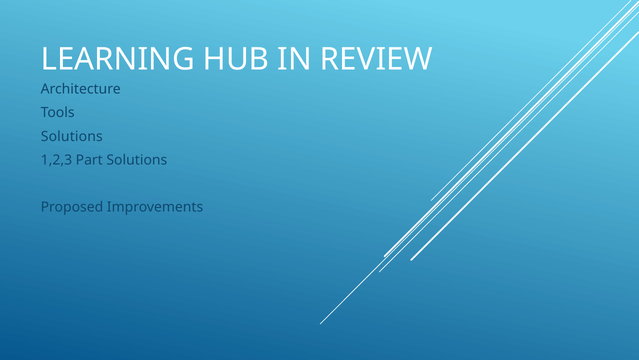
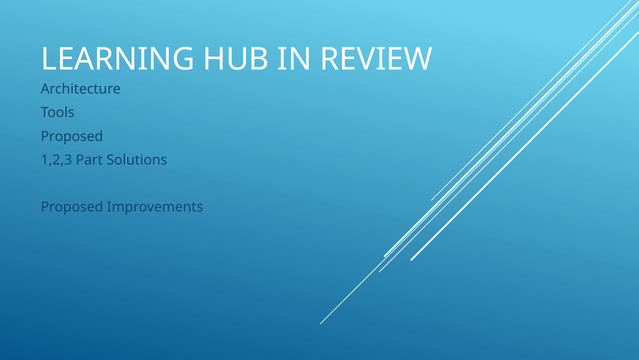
Solutions at (72, 136): Solutions -> Proposed
